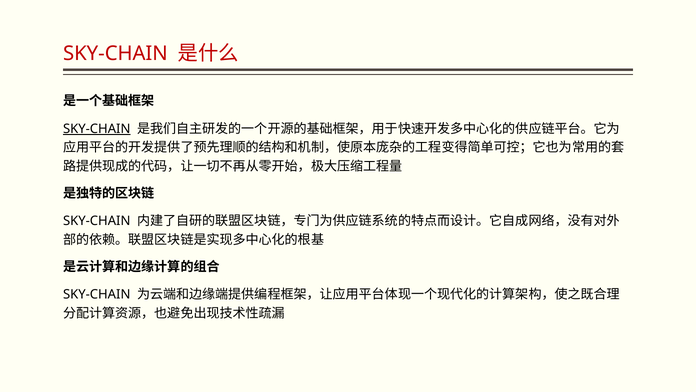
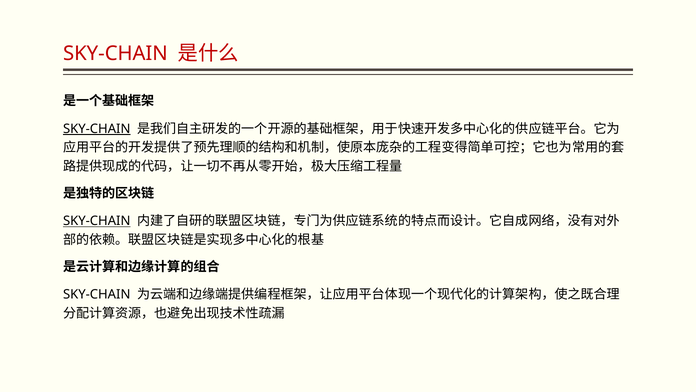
SKY-CHAIN at (97, 221) underline: none -> present
